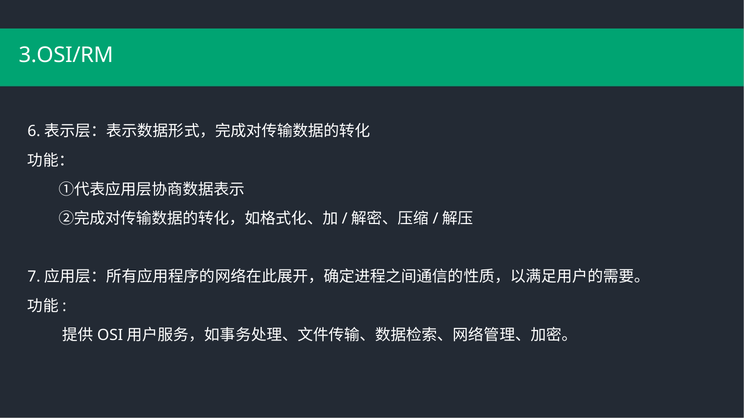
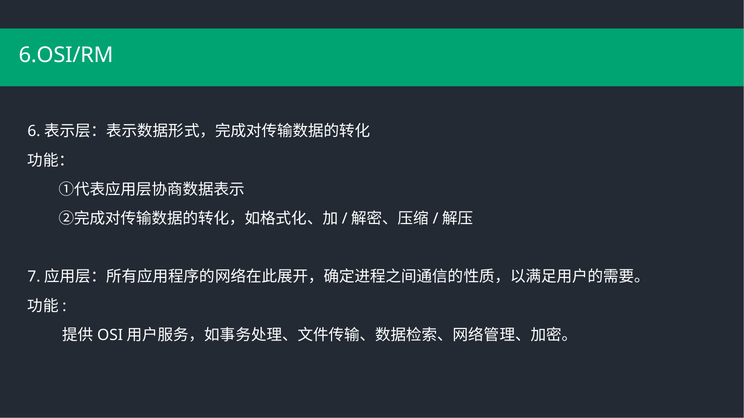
3.OSI/RM: 3.OSI/RM -> 6.OSI/RM
